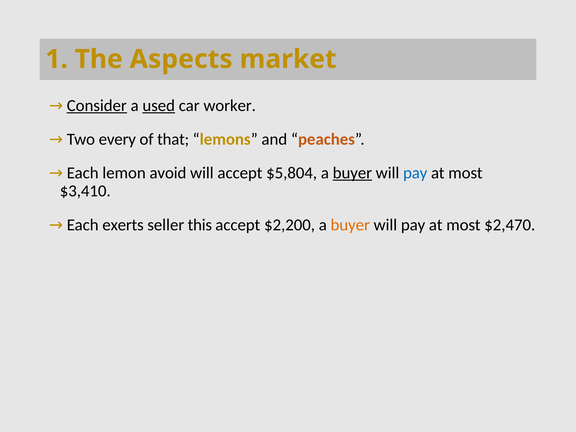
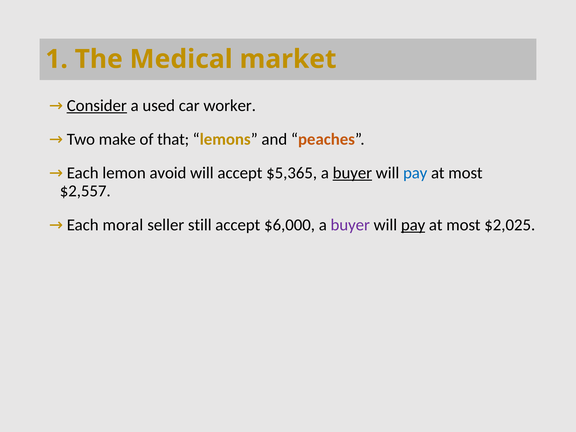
Aspects: Aspects -> Medical
used underline: present -> none
every: every -> make
$5,804: $5,804 -> $5,365
$3,410: $3,410 -> $2,557
exerts: exerts -> moral
this: this -> still
$2,200: $2,200 -> $6,000
buyer at (350, 225) colour: orange -> purple
pay at (413, 225) underline: none -> present
$2,470: $2,470 -> $2,025
